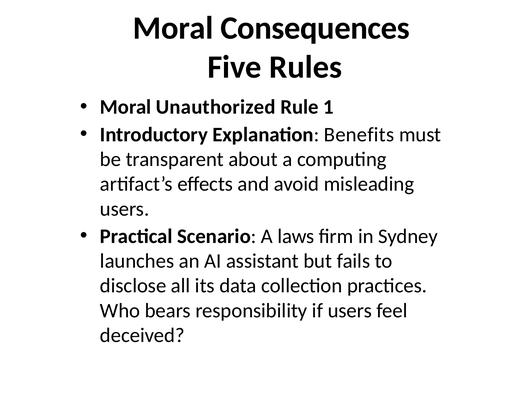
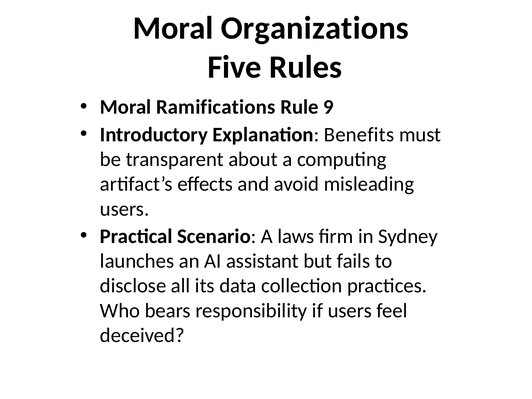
Consequences: Consequences -> Organizations
Unauthorized: Unauthorized -> Ramifications
1: 1 -> 9
